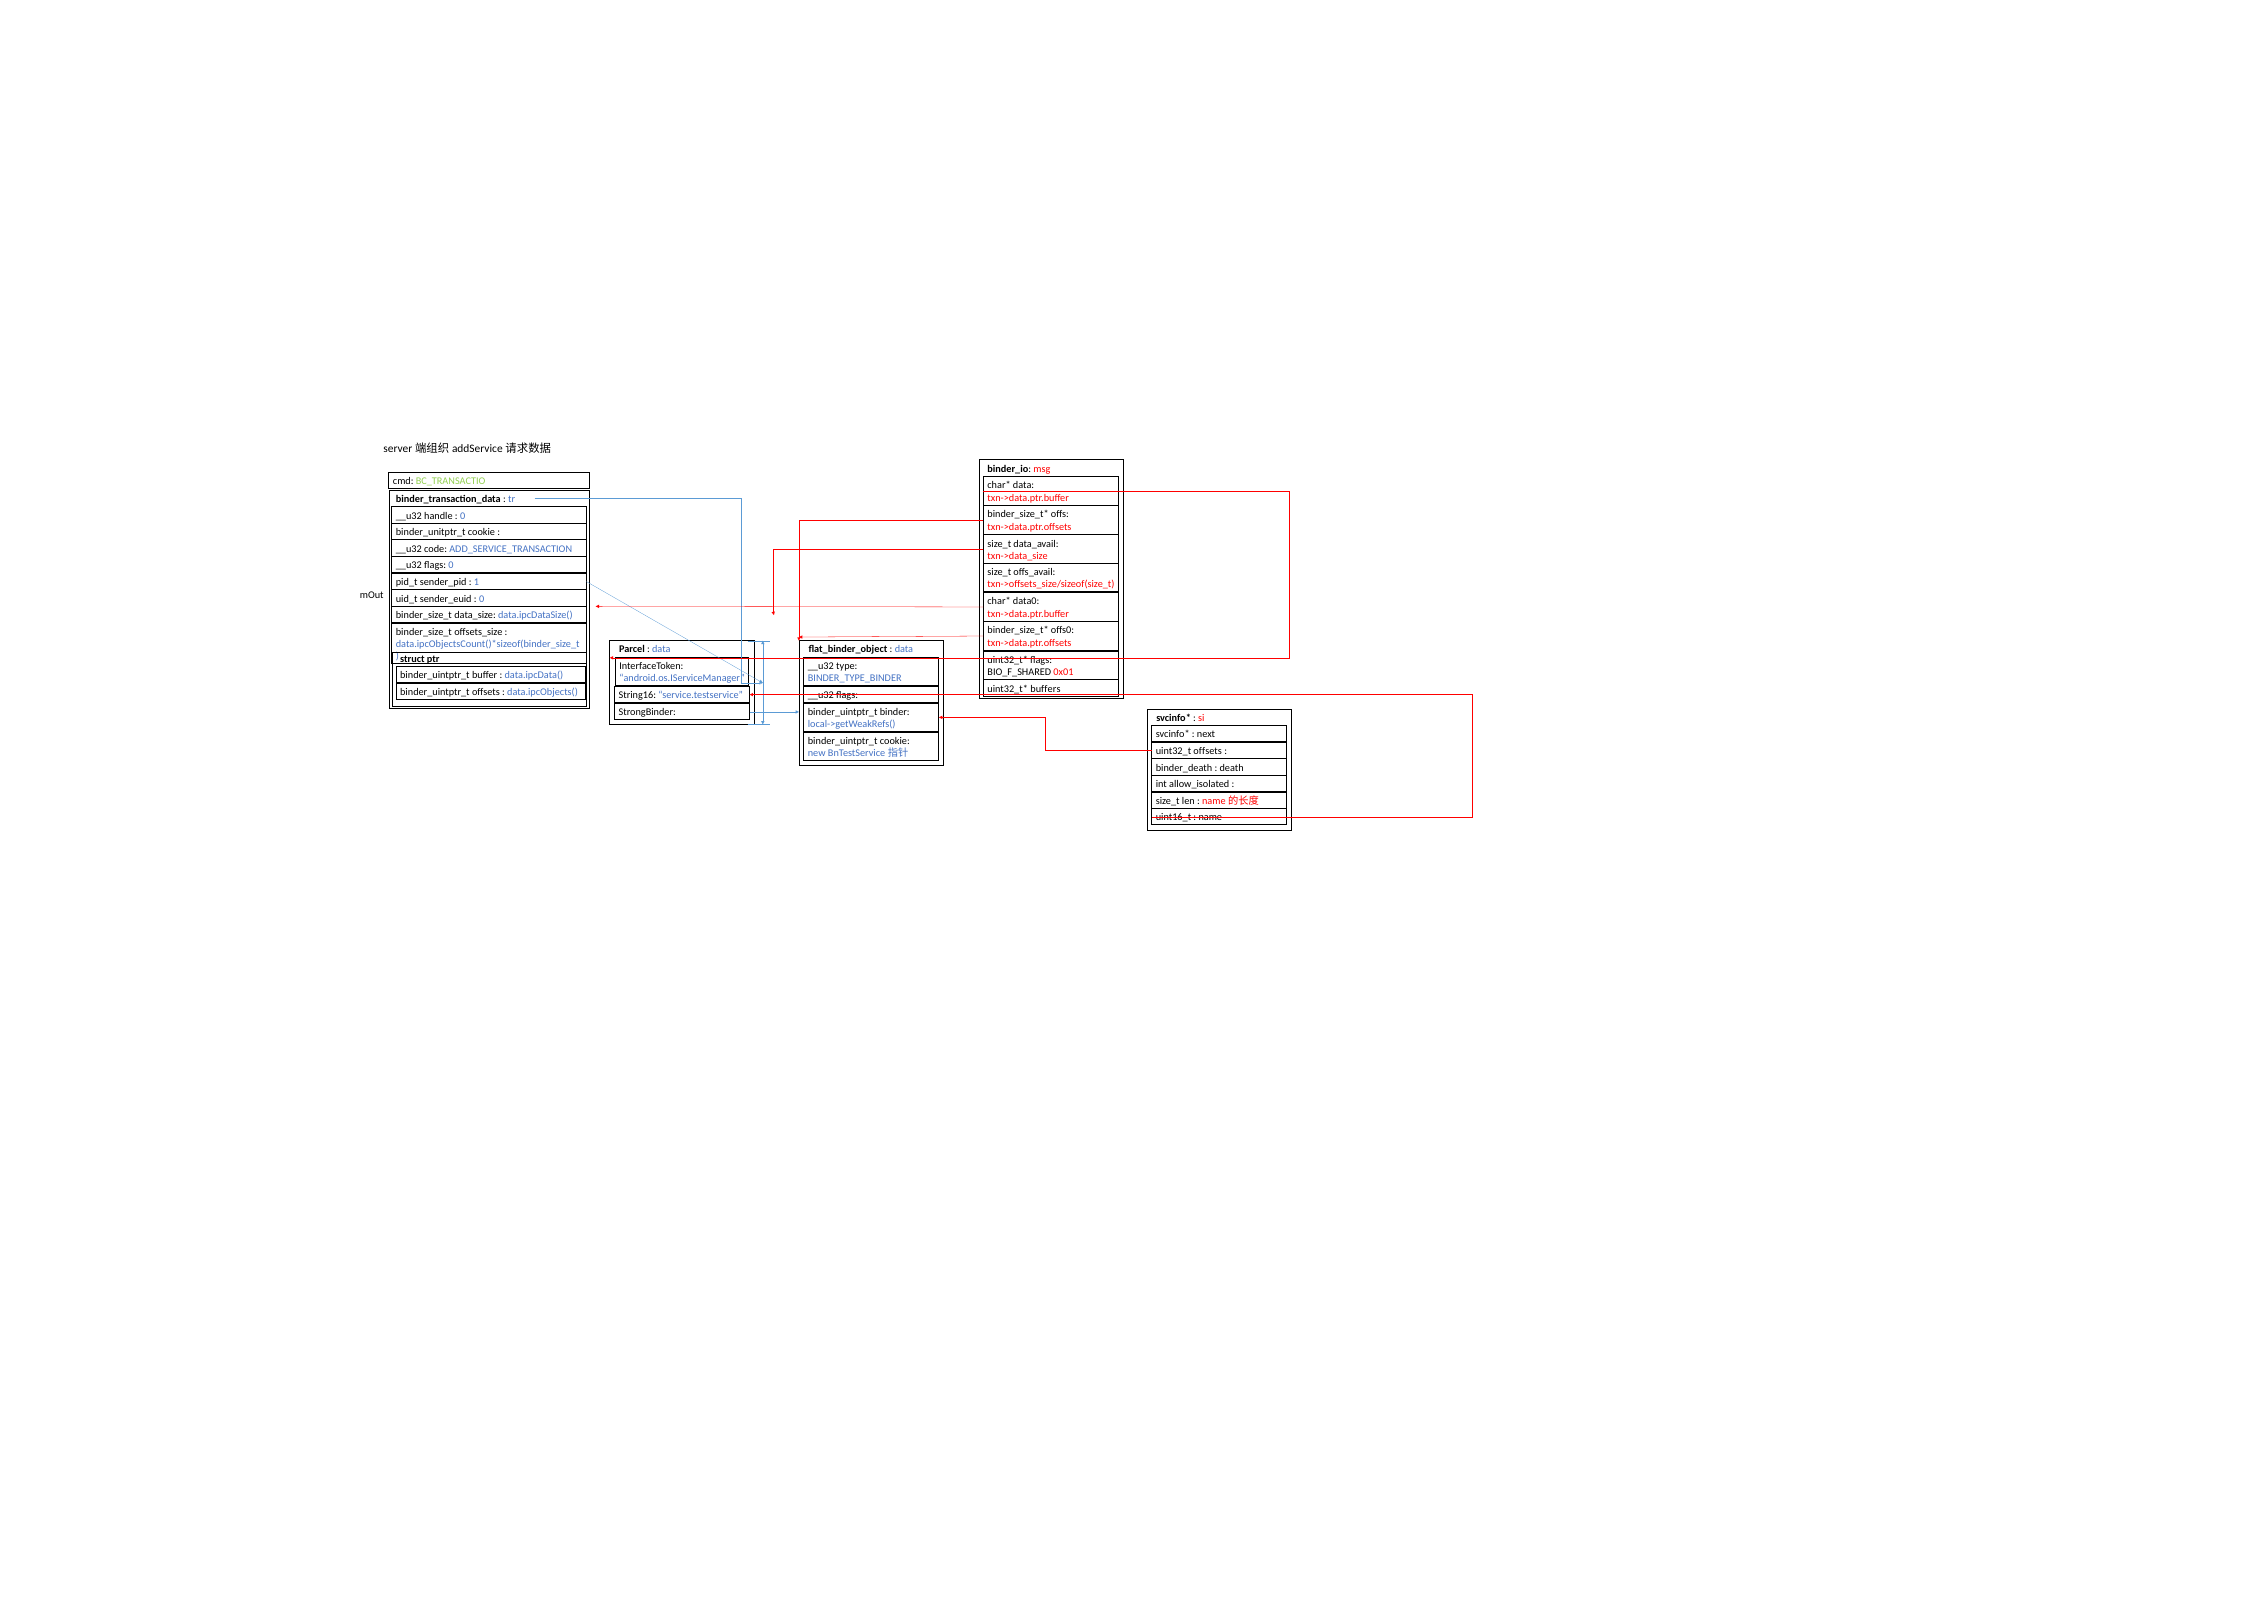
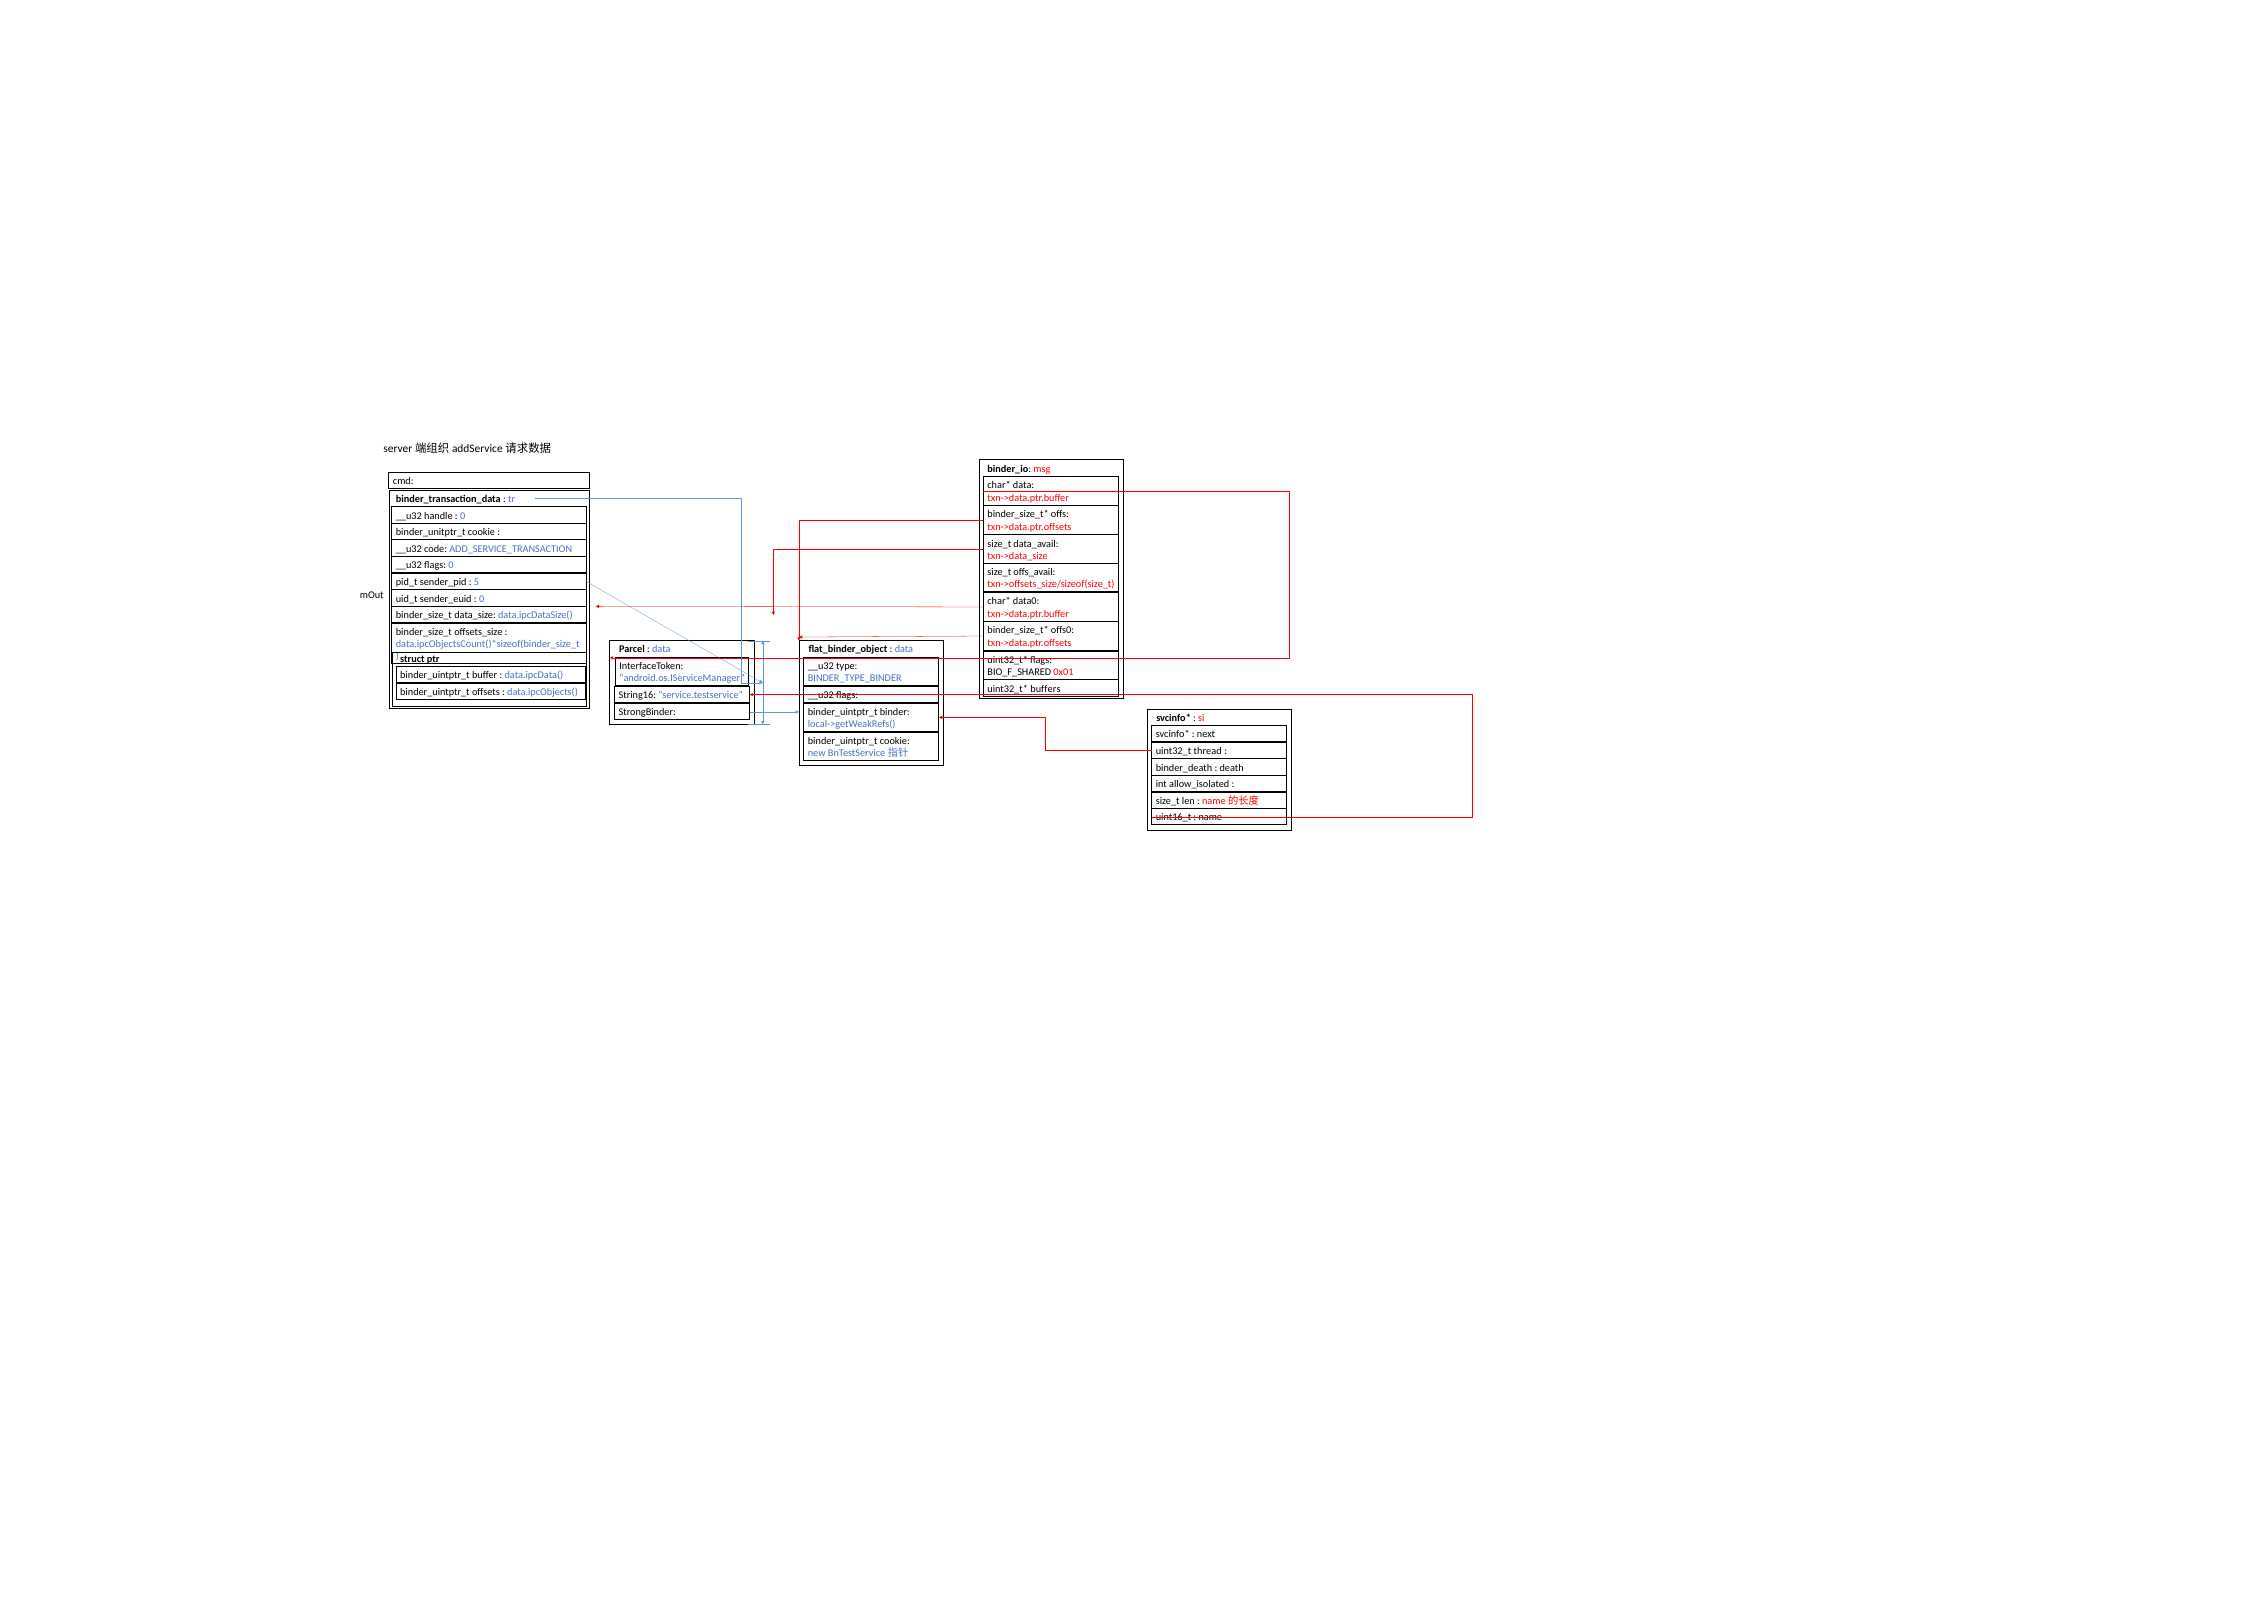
BC_TRANSACTIO colour: light green -> white
1: 1 -> 5
uint32_t offsets: offsets -> thread
